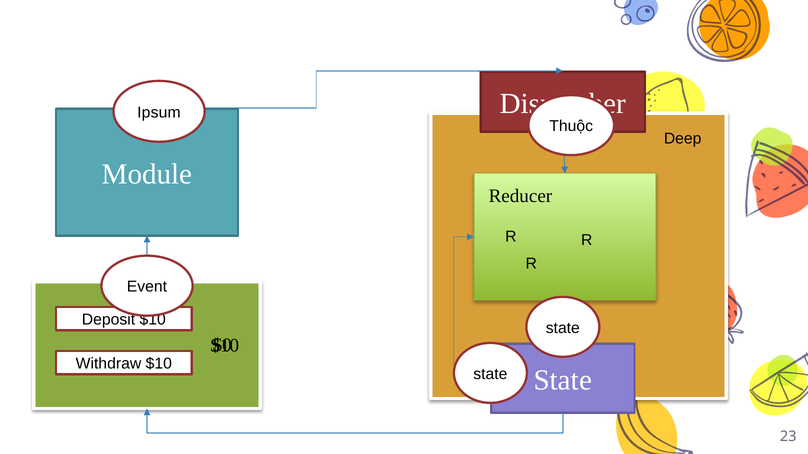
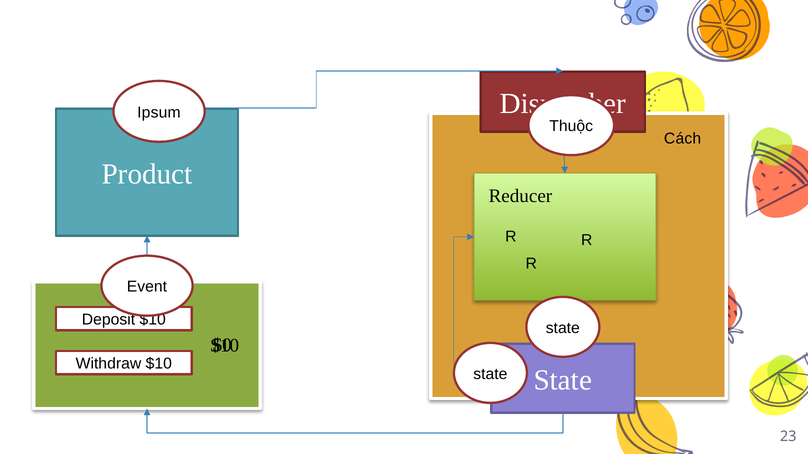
Deep: Deep -> Cách
Module: Module -> Product
